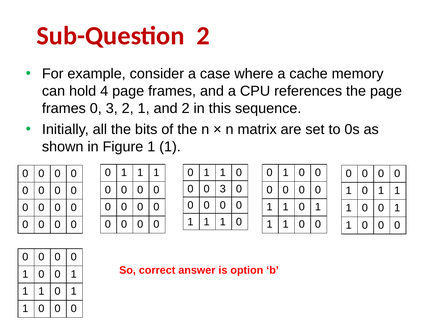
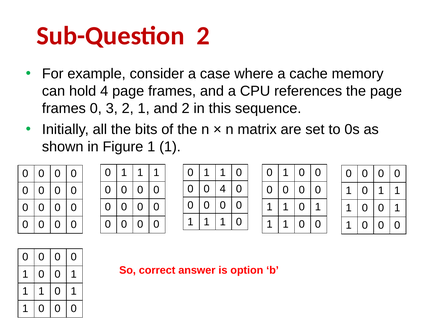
0 0 3: 3 -> 4
